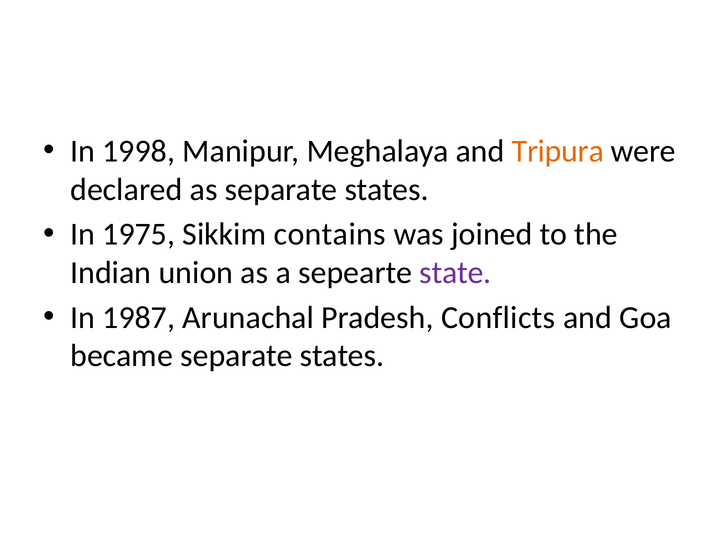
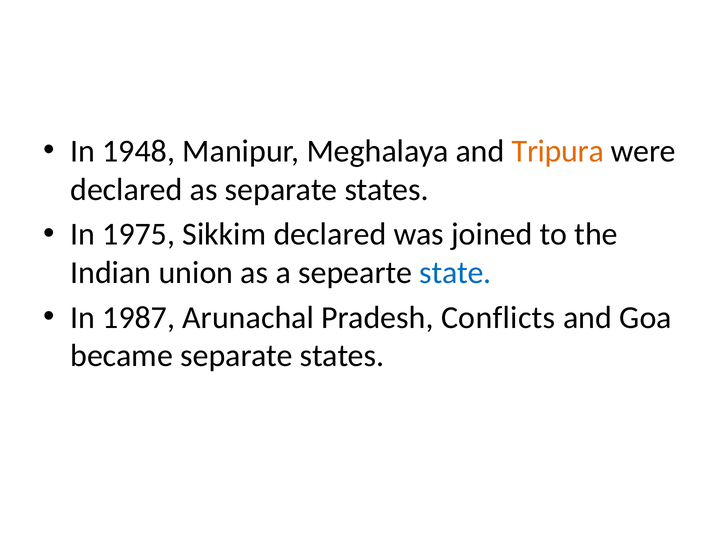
1998: 1998 -> 1948
Sikkim contains: contains -> declared
state colour: purple -> blue
